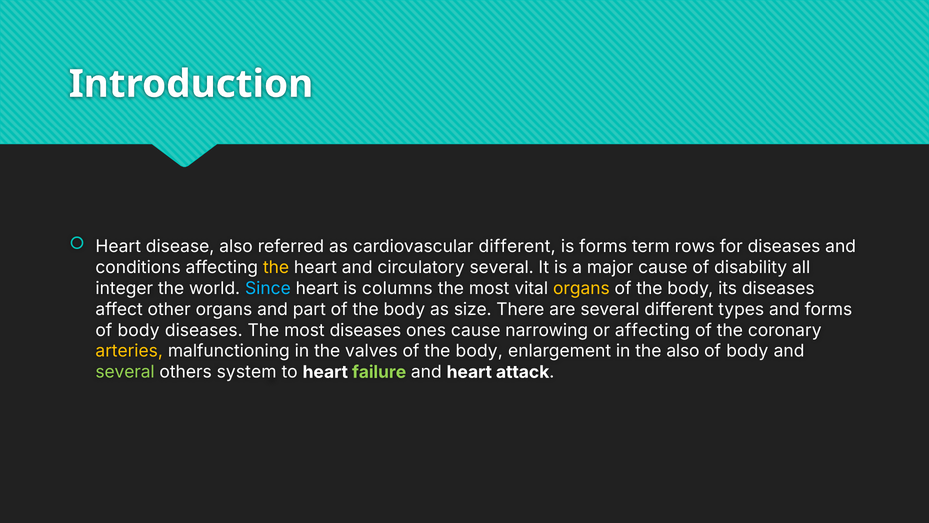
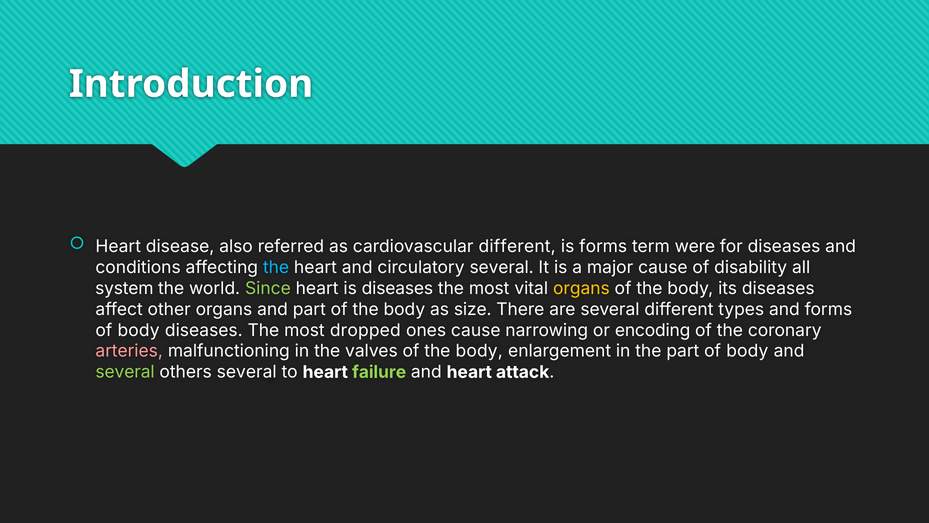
rows: rows -> were
the at (276, 267) colour: yellow -> light blue
integer: integer -> system
Since colour: light blue -> light green
is columns: columns -> diseases
most diseases: diseases -> dropped
or affecting: affecting -> encoding
arteries colour: yellow -> pink
the also: also -> part
others system: system -> several
